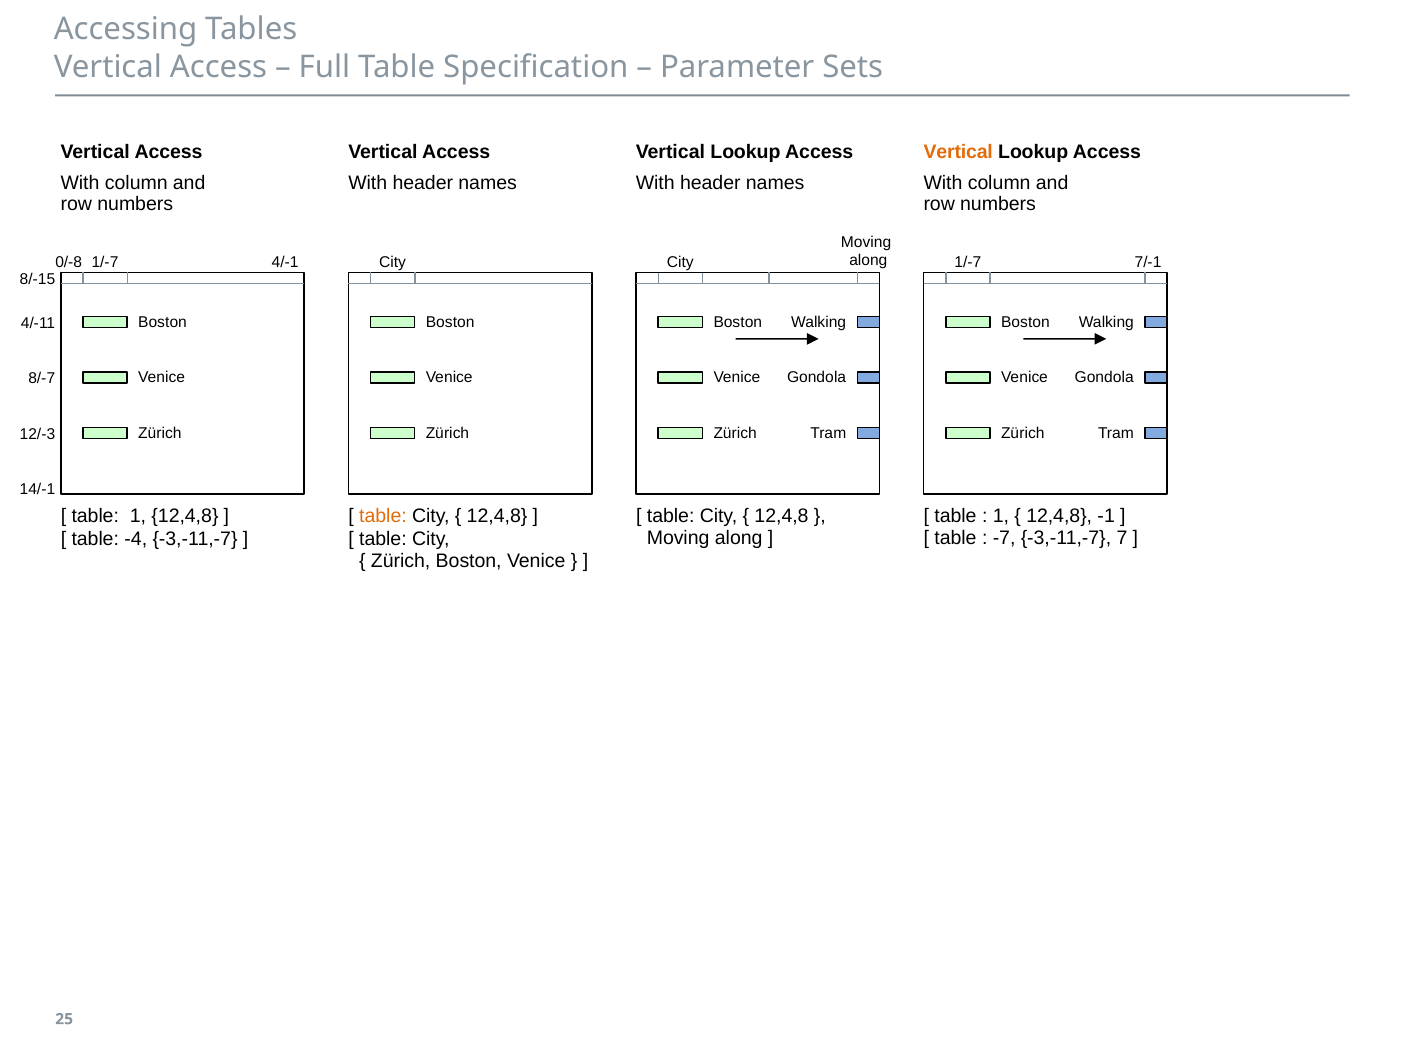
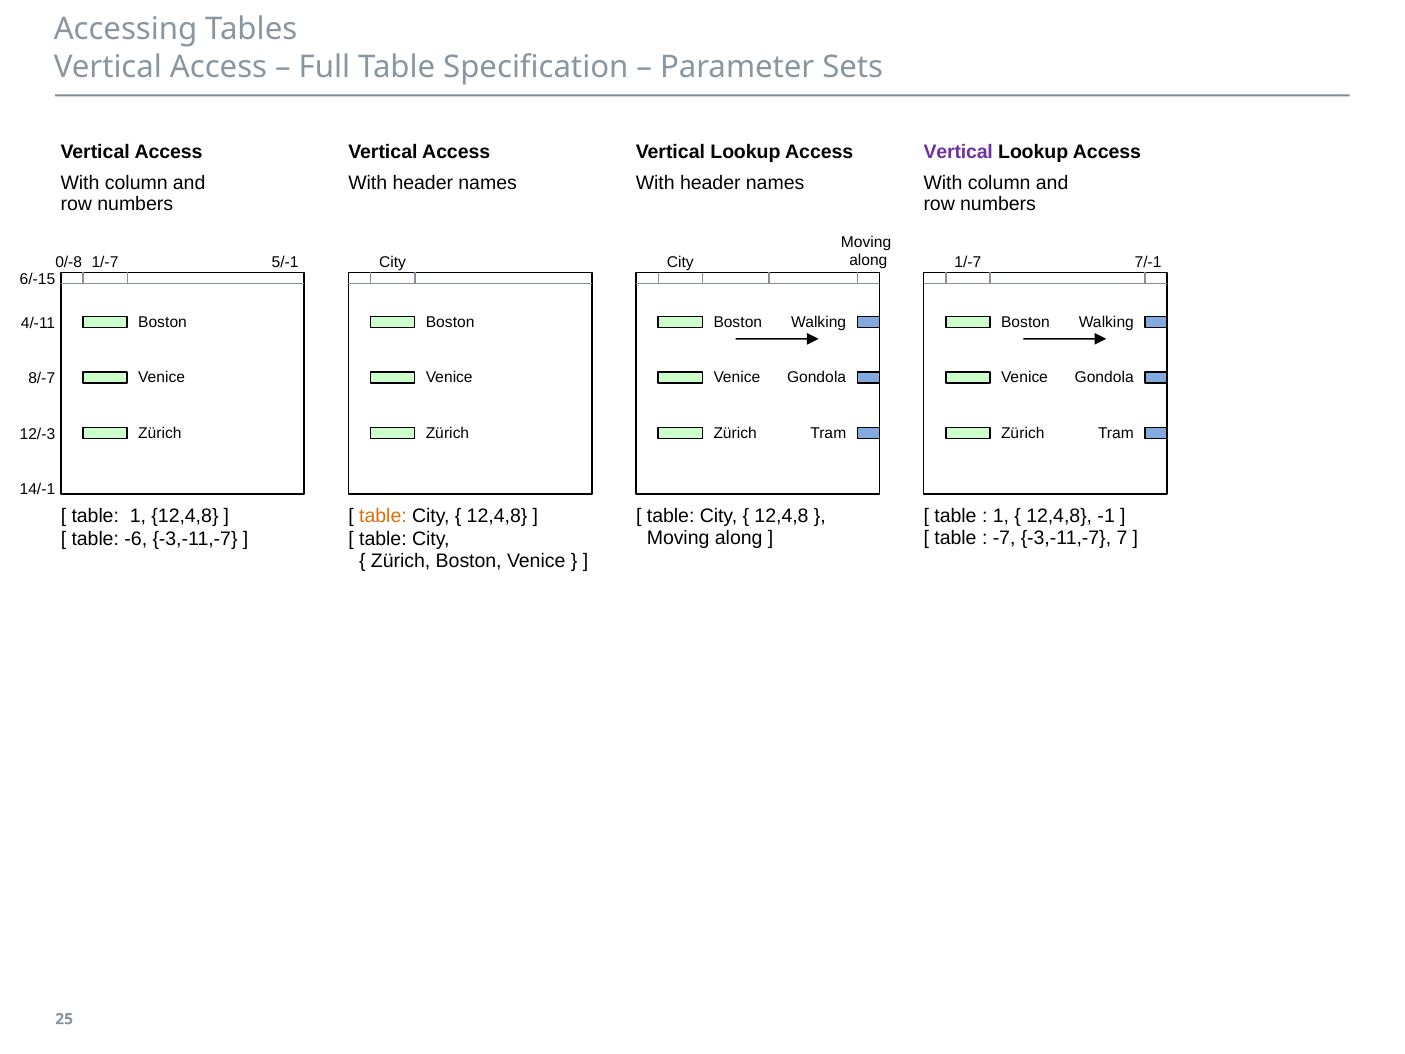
Vertical at (958, 152) colour: orange -> purple
4/-1: 4/-1 -> 5/-1
8/-15: 8/-15 -> 6/-15
-4: -4 -> -6
